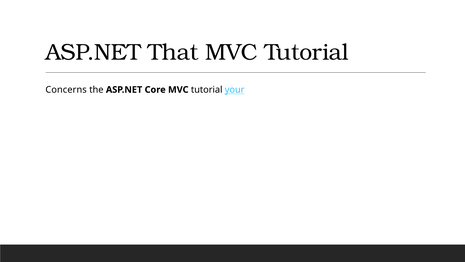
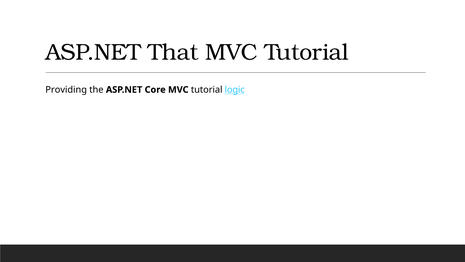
Concerns: Concerns -> Providing
your: your -> logic
